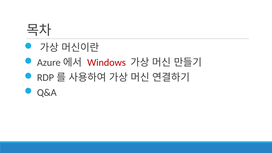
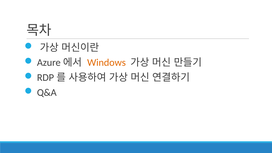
Windows colour: red -> orange
